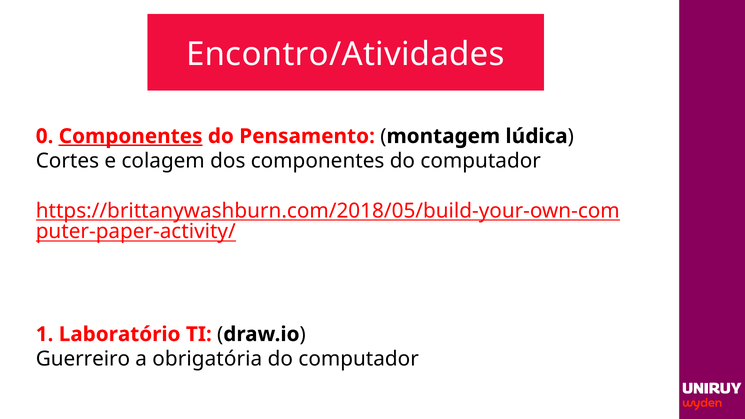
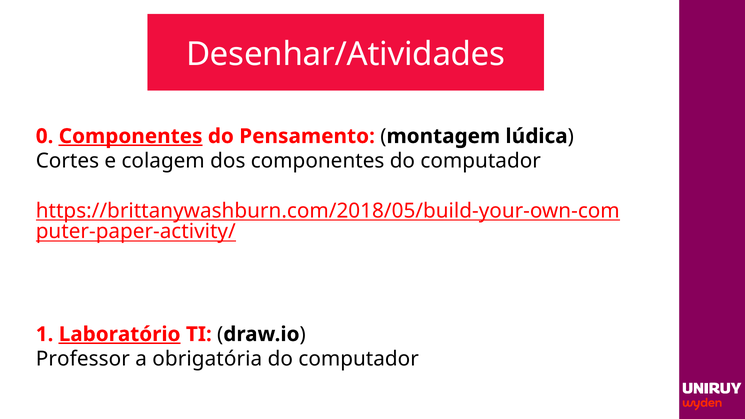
Encontro/Atividades: Encontro/Atividades -> Desenhar/Atividades
Laboratório underline: none -> present
Guerreiro: Guerreiro -> Professor
